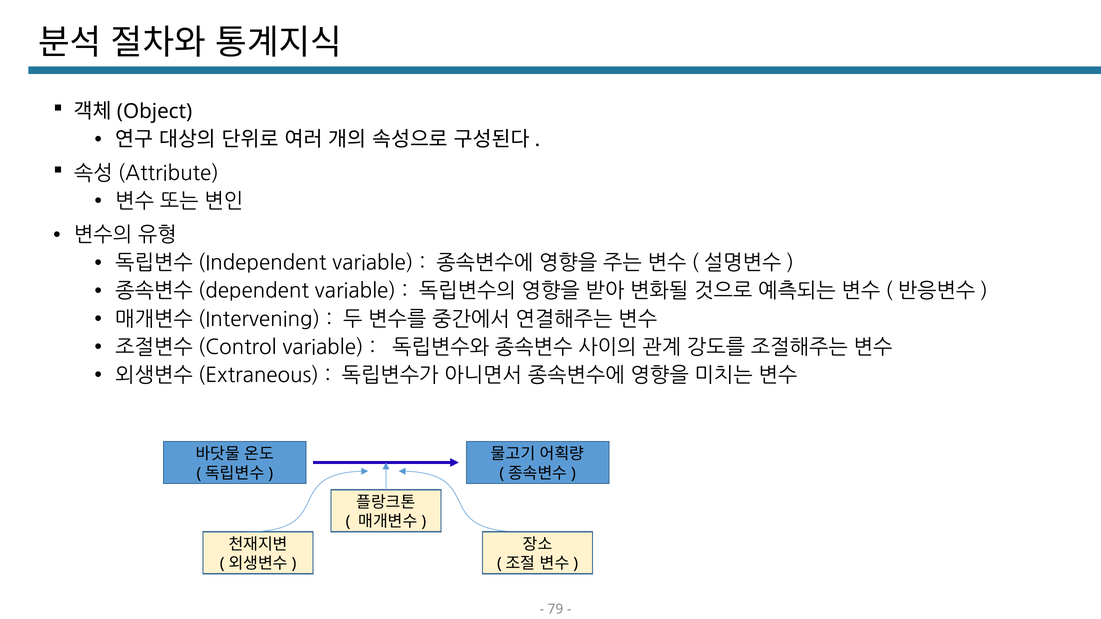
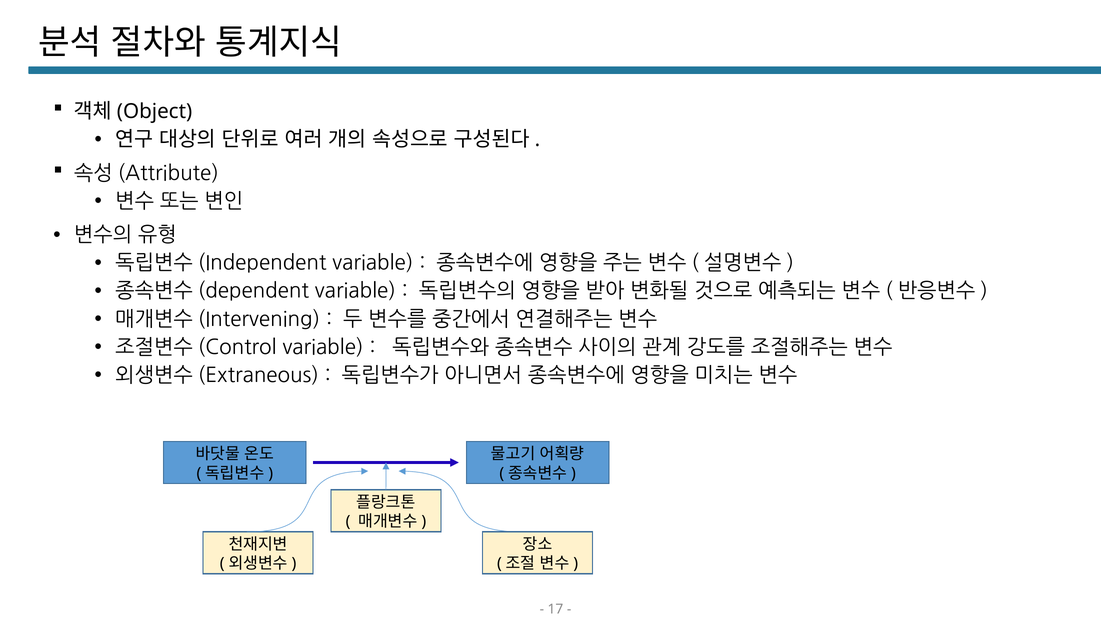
79: 79 -> 17
